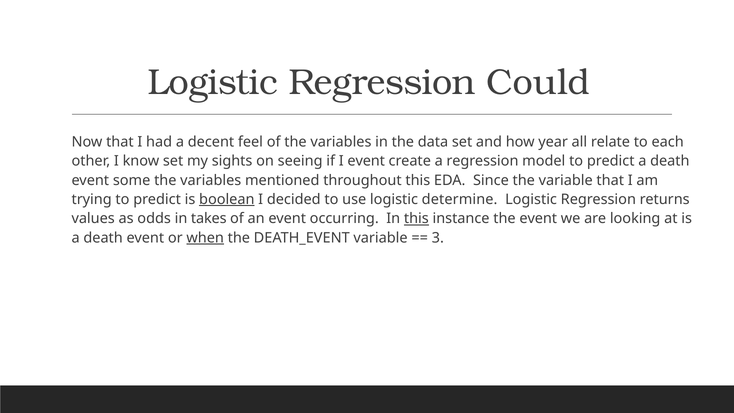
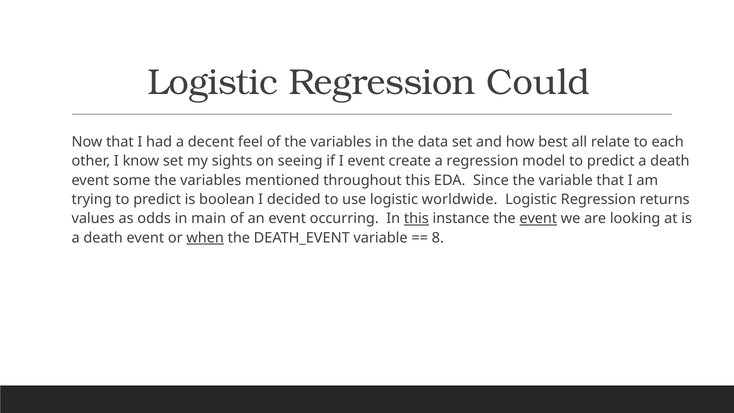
year: year -> best
boolean underline: present -> none
determine: determine -> worldwide
takes: takes -> main
event at (538, 219) underline: none -> present
3: 3 -> 8
